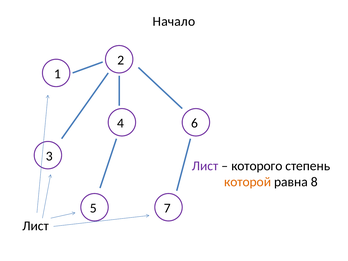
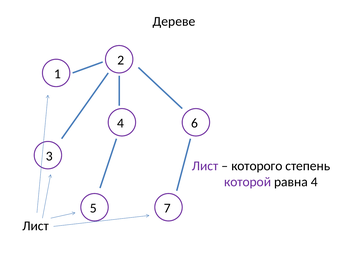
Начало: Начало -> Дереве
которой colour: orange -> purple
равна 8: 8 -> 4
